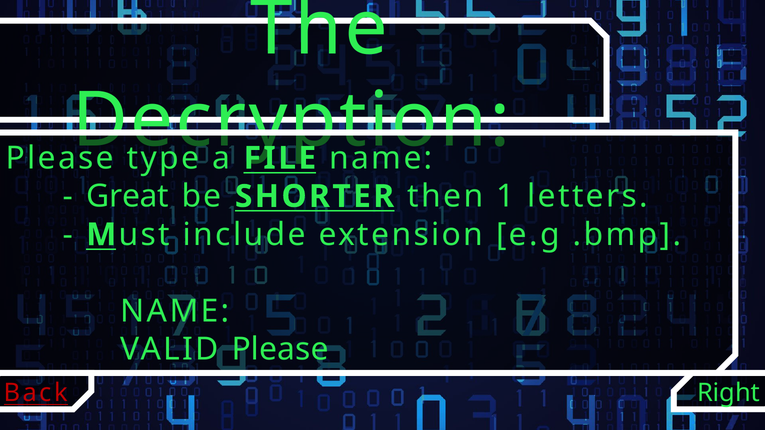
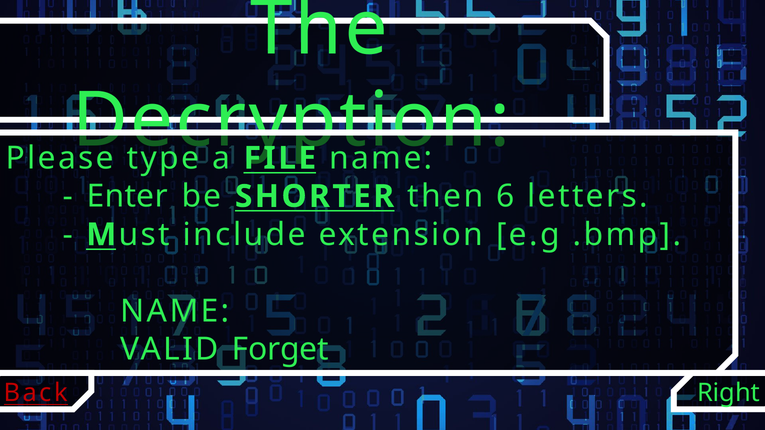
Great: Great -> Enter
1: 1 -> 6
VALID Please: Please -> Forget
